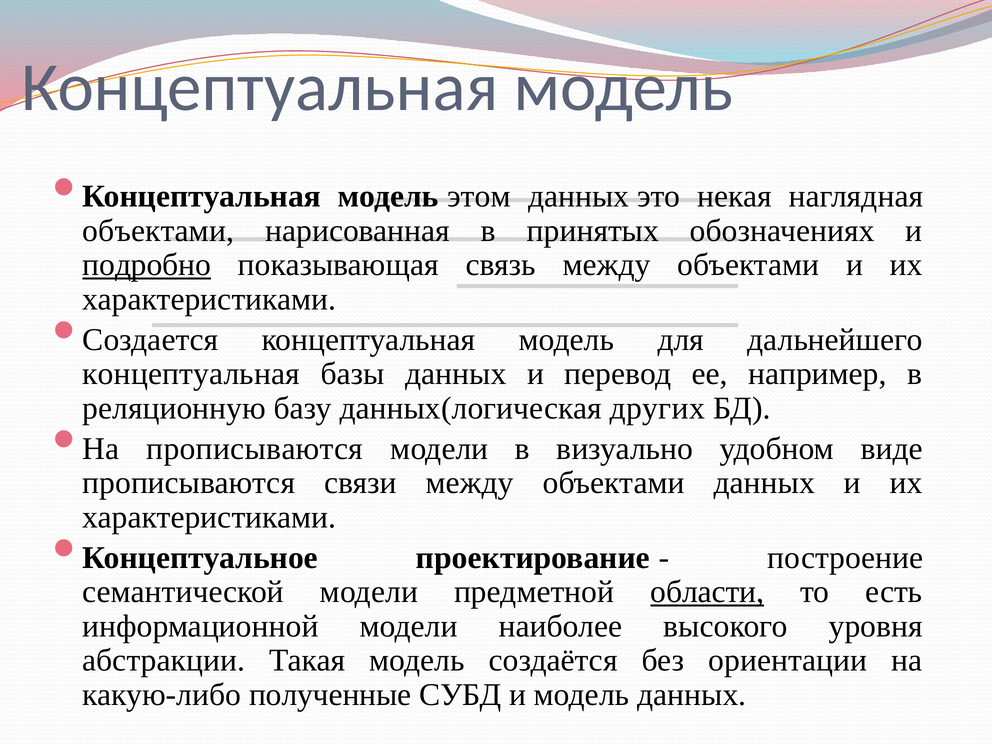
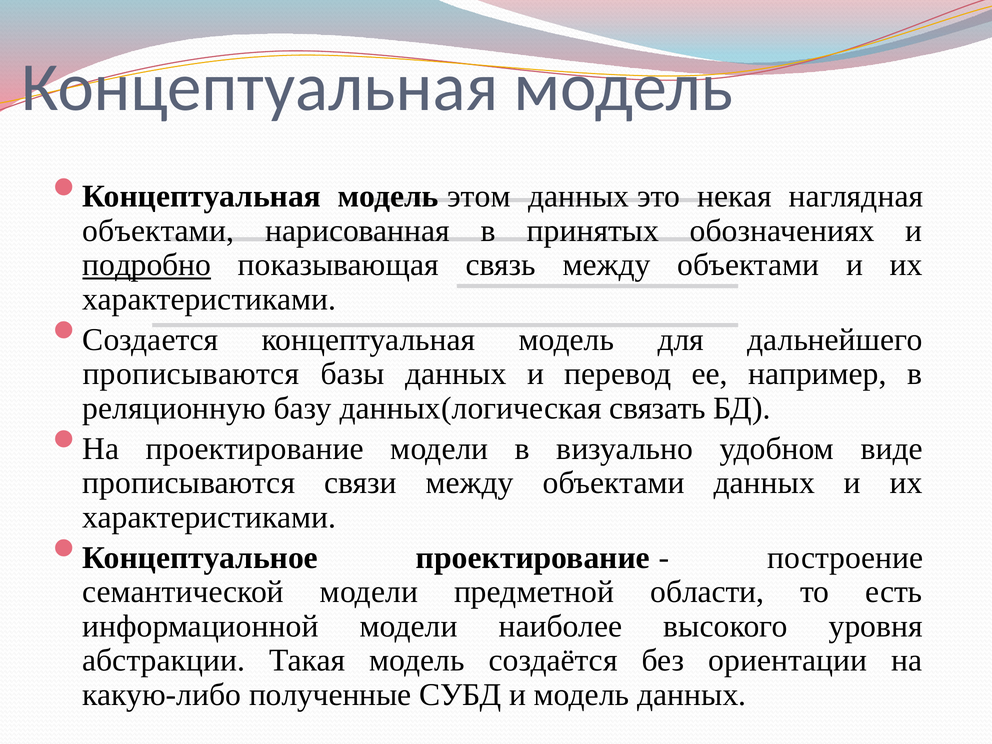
концептуальная at (191, 374): концептуальная -> прописываются
других: других -> связать
На прописываются: прописываются -> проектирование
области underline: present -> none
